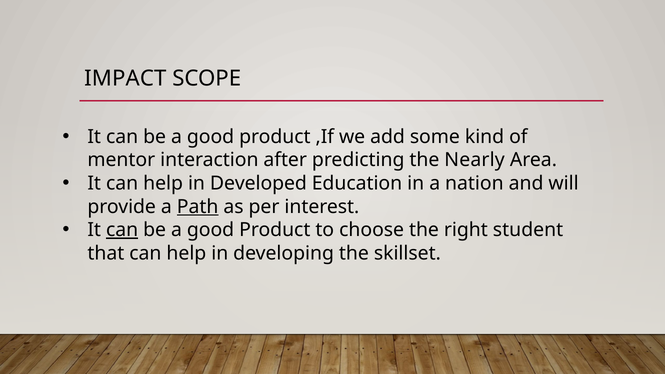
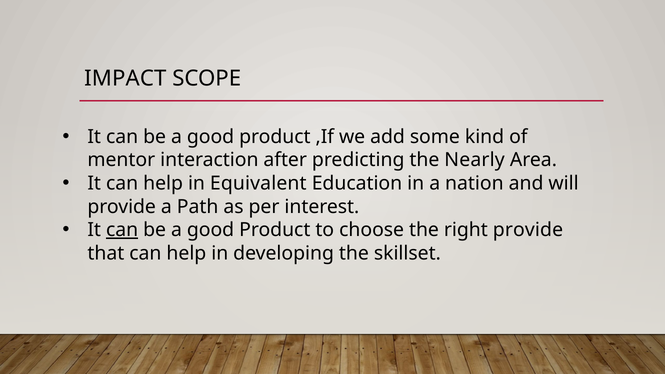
Developed: Developed -> Equivalent
Path underline: present -> none
right student: student -> provide
